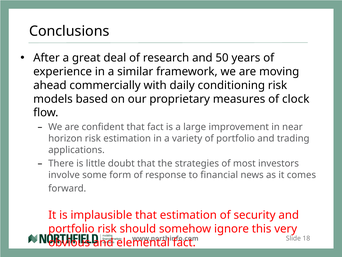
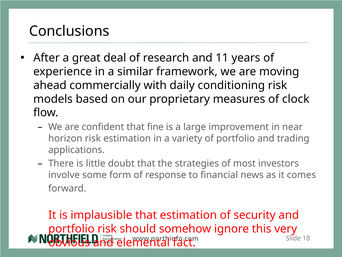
50: 50 -> 11
that fact: fact -> fine
